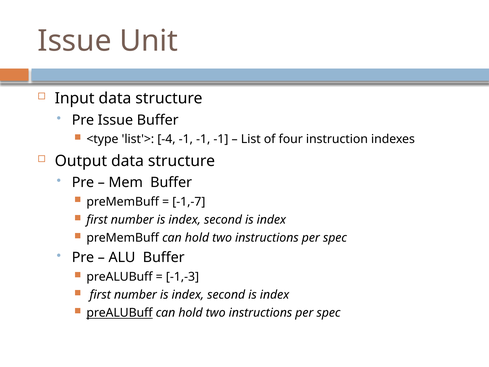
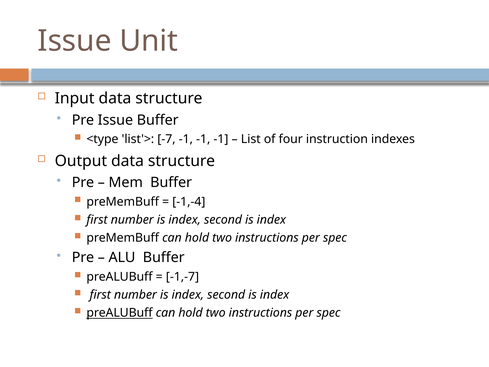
-4: -4 -> -7
-1,-7: -1,-7 -> -1,-4
-1,-3: -1,-3 -> -1,-7
